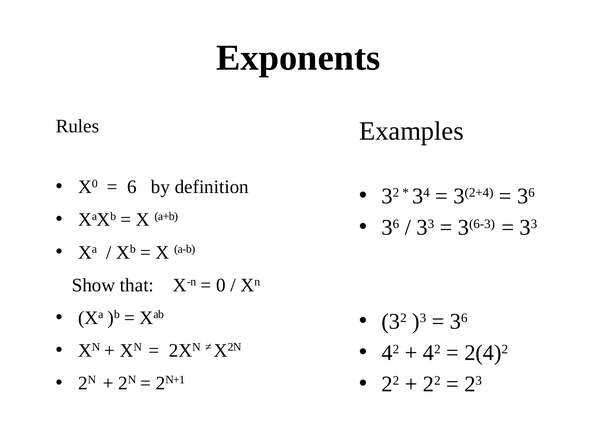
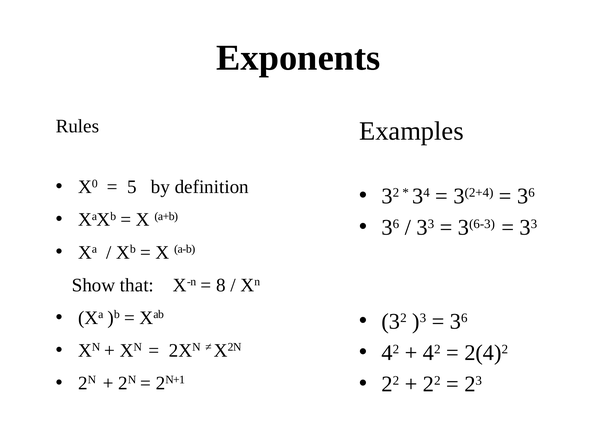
6: 6 -> 5
0: 0 -> 8
